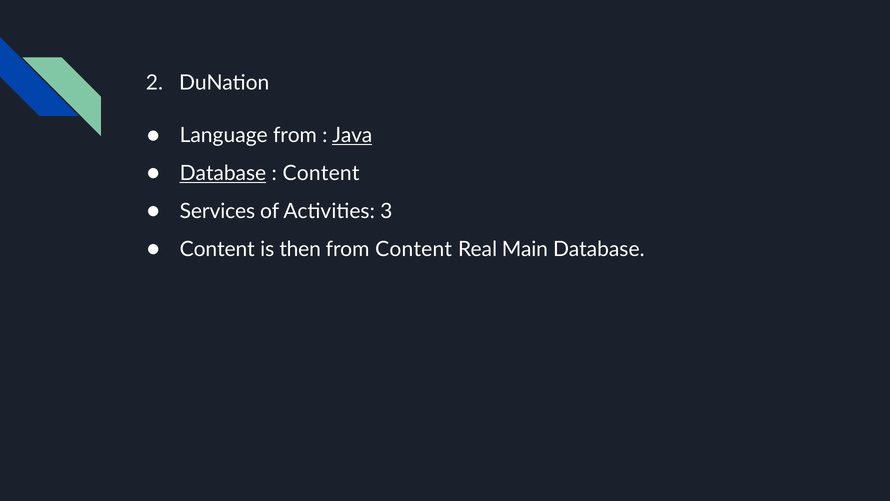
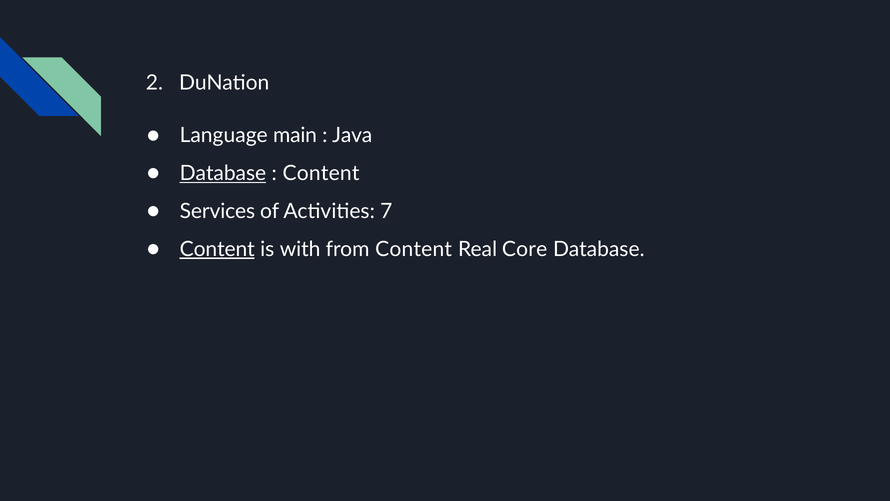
Language from: from -> main
Java underline: present -> none
3: 3 -> 7
Content at (217, 249) underline: none -> present
then: then -> with
Main: Main -> Core
